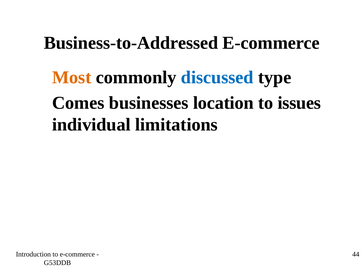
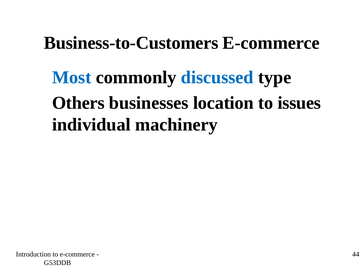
Business-to-Addressed: Business-to-Addressed -> Business-to-Customers
Most colour: orange -> blue
Comes: Comes -> Others
limitations: limitations -> machinery
